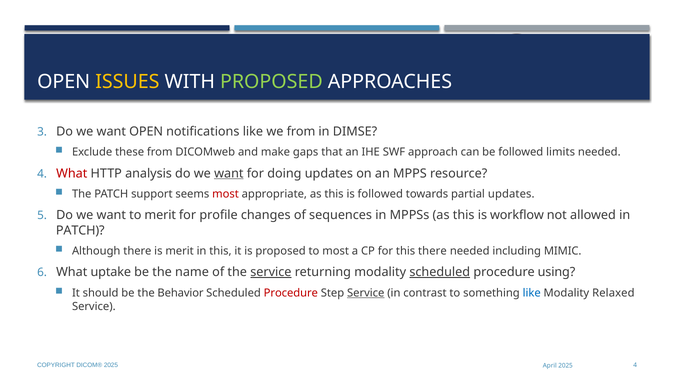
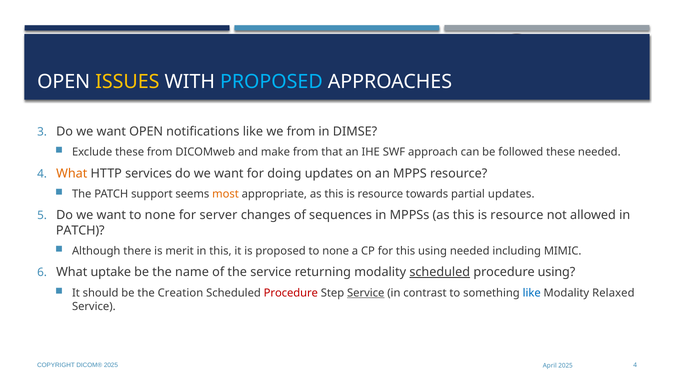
PROPOSED at (271, 82) colour: light green -> light blue
make gaps: gaps -> from
followed limits: limits -> these
What at (72, 173) colour: red -> orange
analysis: analysis -> services
want at (229, 173) underline: present -> none
most at (226, 194) colour: red -> orange
followed at (380, 194): followed -> resource
want to merit: merit -> none
profile: profile -> server
workflow at (517, 215): workflow -> resource
proposed to most: most -> none
this there: there -> using
service at (271, 272) underline: present -> none
Behavior: Behavior -> Creation
